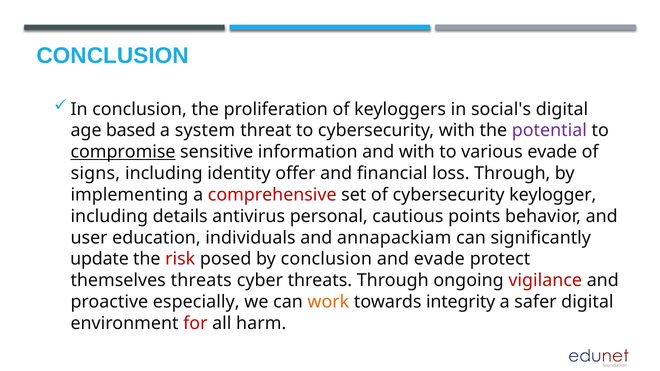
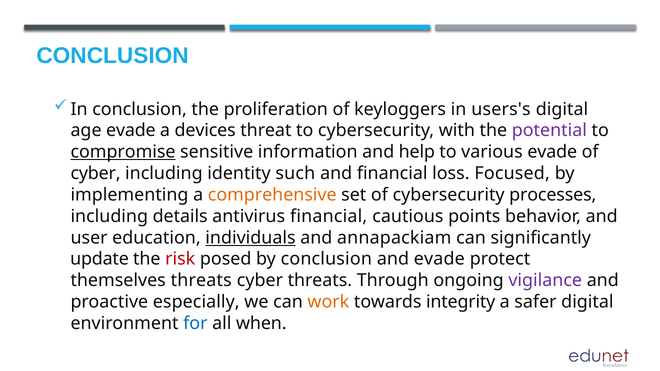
social's: social's -> users's
age based: based -> evade
system: system -> devices
and with: with -> help
signs at (95, 174): signs -> cyber
offer: offer -> such
loss Through: Through -> Focused
comprehensive colour: red -> orange
keylogger: keylogger -> processes
antivirus personal: personal -> financial
individuals underline: none -> present
vigilance colour: red -> purple
for colour: red -> blue
harm: harm -> when
